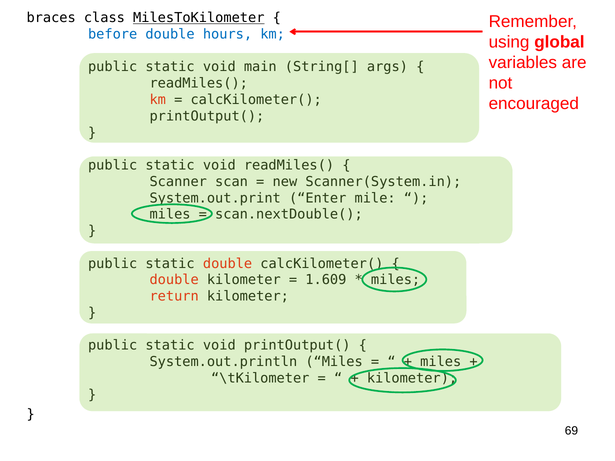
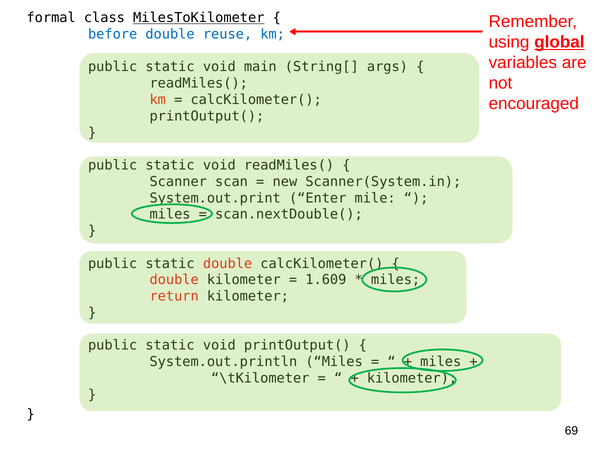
braces: braces -> formal
hours: hours -> reuse
global underline: none -> present
